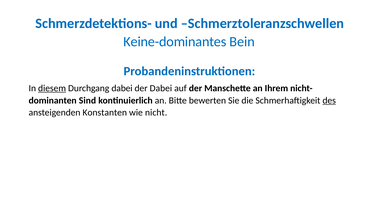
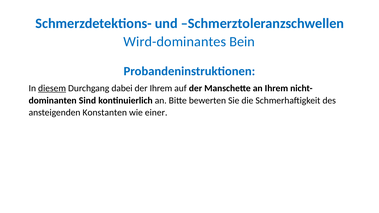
Keine-dominantes: Keine-dominantes -> Wird-dominantes
der Dabei: Dabei -> Ihrem
des underline: present -> none
nicht: nicht -> einer
